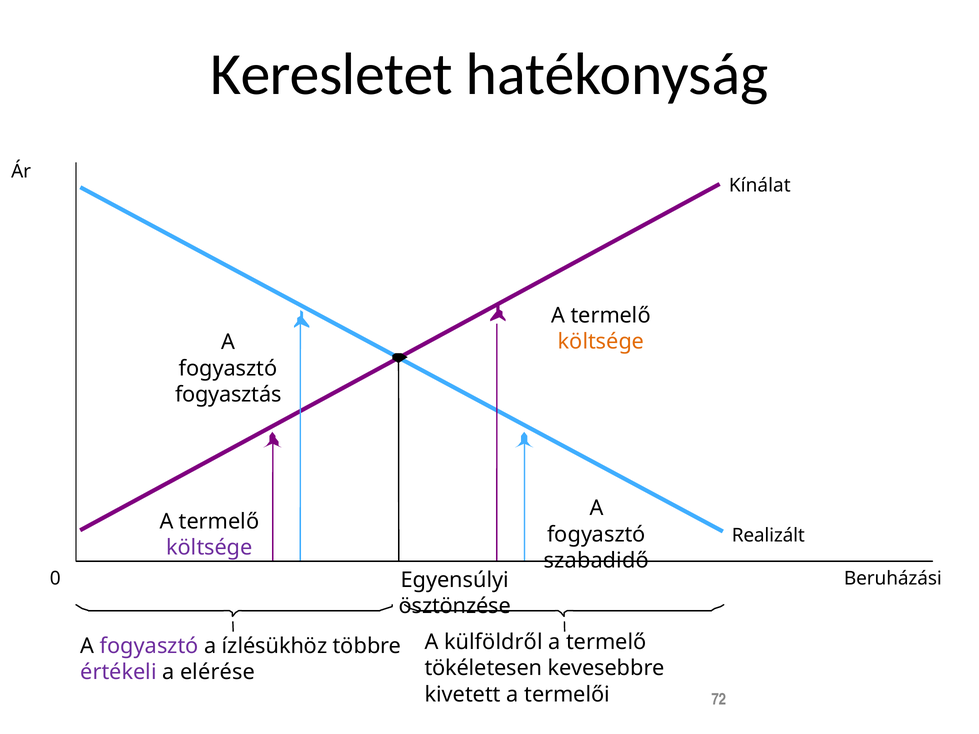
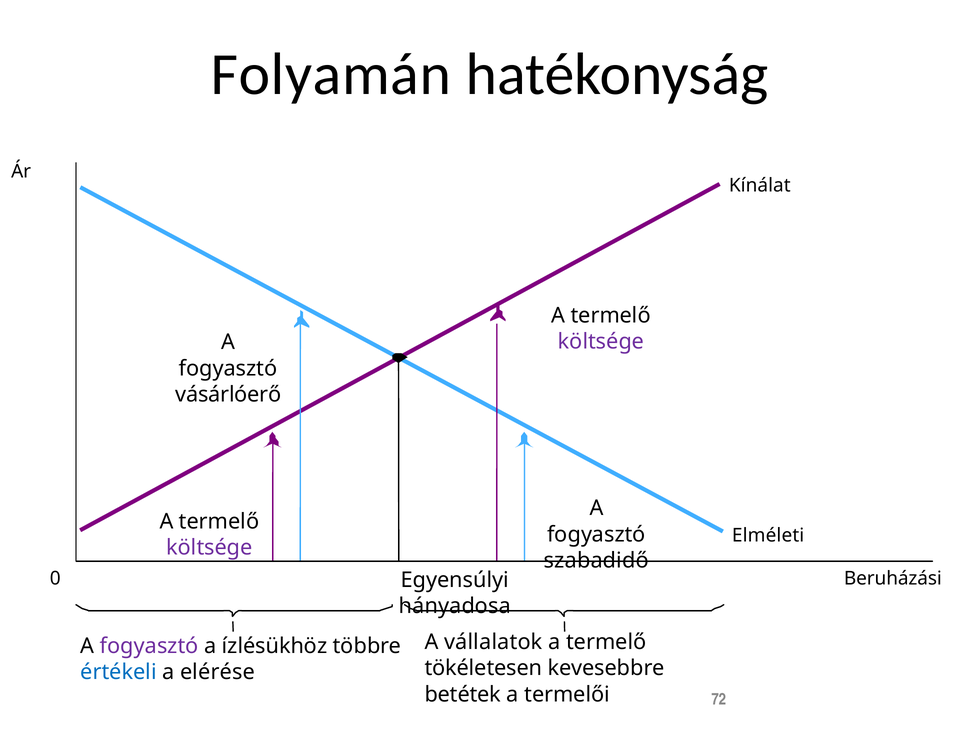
Keresletet: Keresletet -> Folyamán
költsége at (601, 342) colour: orange -> purple
fogyasztás: fogyasztás -> vásárlóerő
Realizált: Realizált -> Elméleti
ösztönzése: ösztönzése -> hányadosa
külföldről: külföldről -> vállalatok
értékeli colour: purple -> blue
kivetett: kivetett -> betétek
